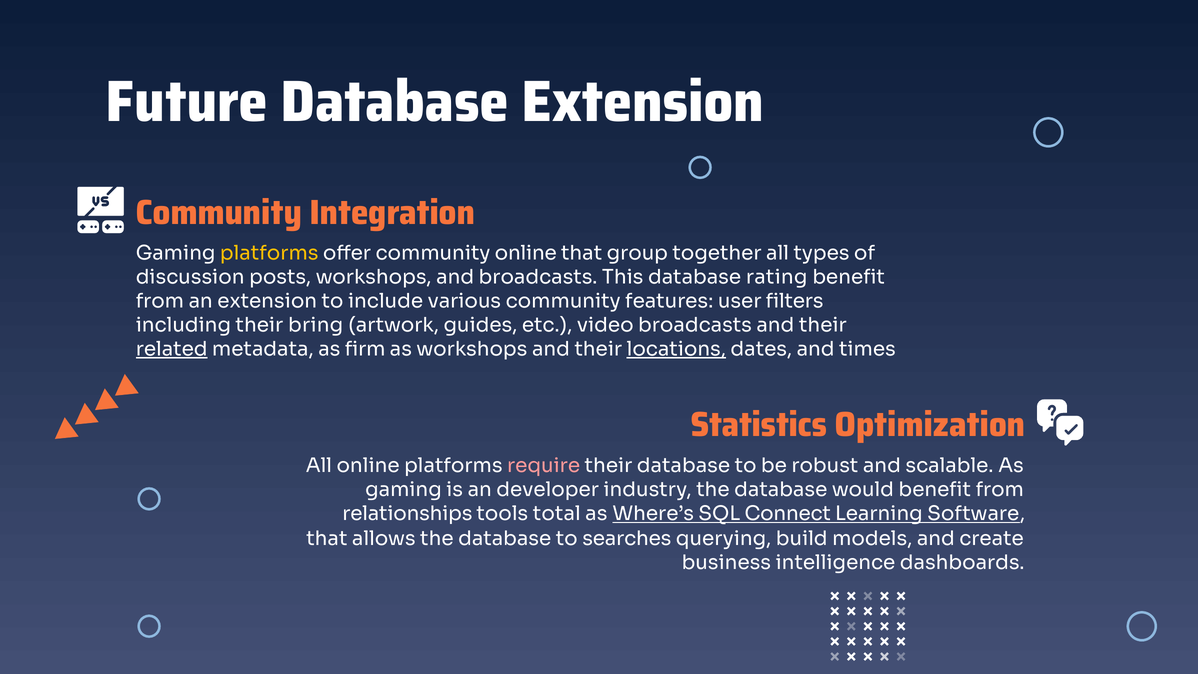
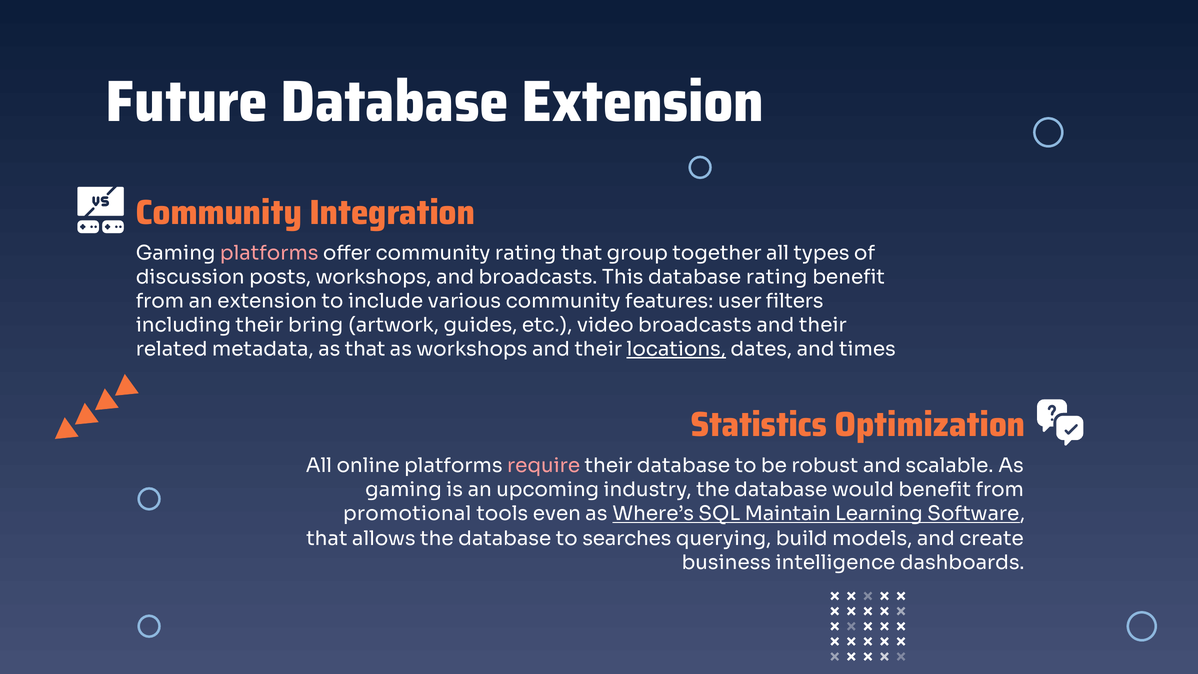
platforms at (269, 253) colour: yellow -> pink
community online: online -> rating
related underline: present -> none
as firm: firm -> that
developer: developer -> upcoming
relationships: relationships -> promotional
total: total -> even
Connect: Connect -> Maintain
